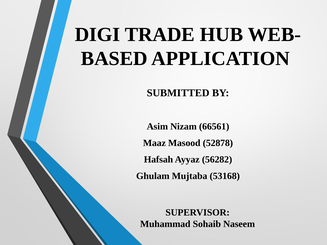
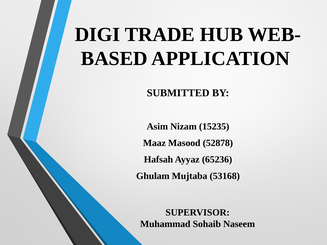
66561: 66561 -> 15235
56282: 56282 -> 65236
